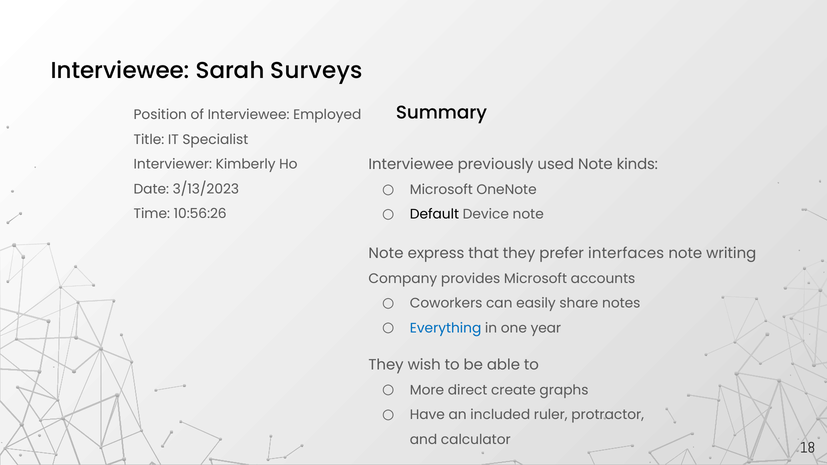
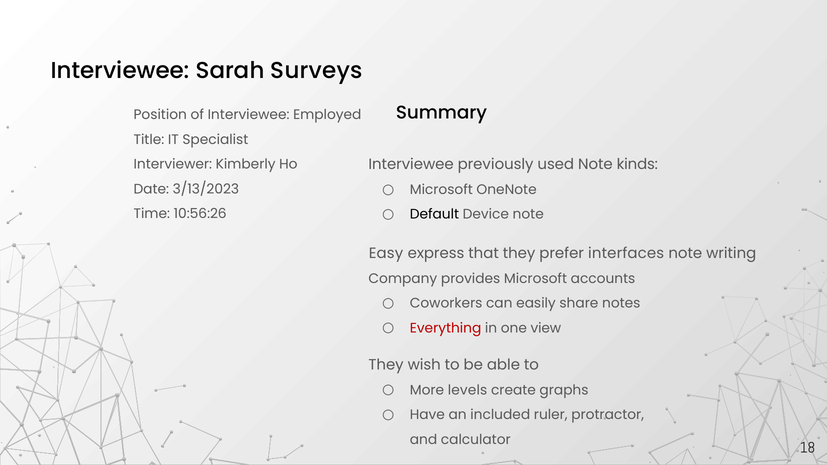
Note at (386, 253): Note -> Easy
Everything colour: blue -> red
year: year -> view
direct: direct -> levels
